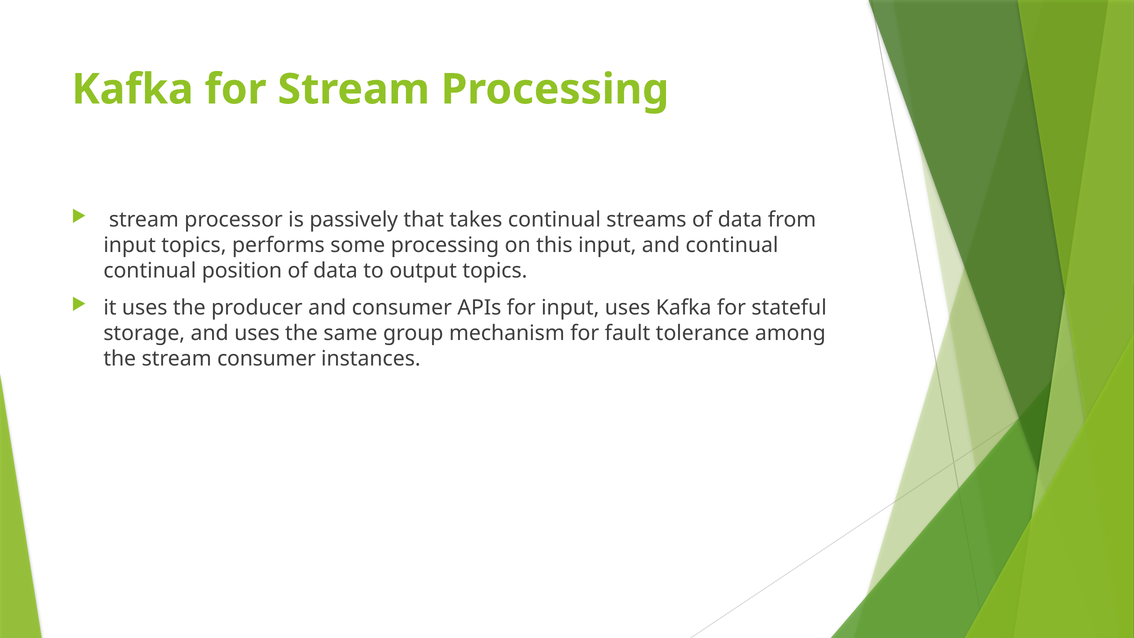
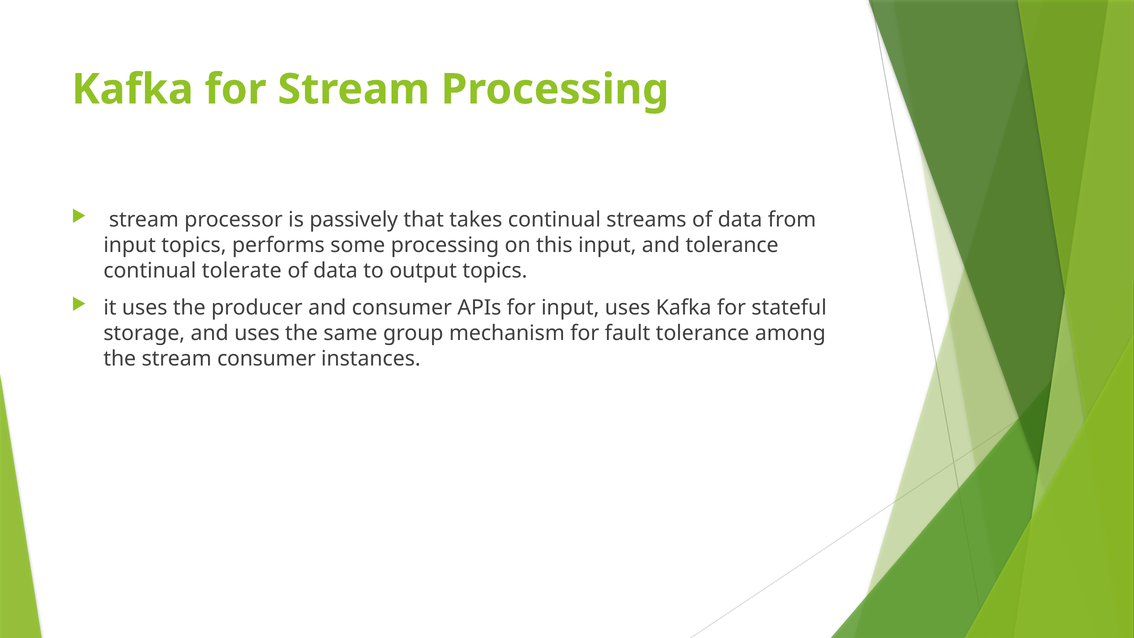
and continual: continual -> tolerance
position: position -> tolerate
